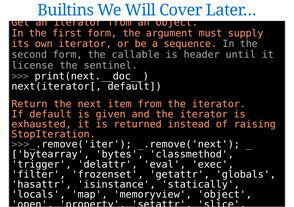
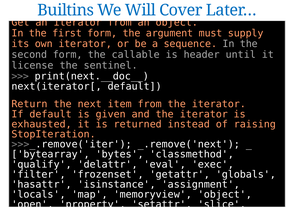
trigger: trigger -> qualify
statically: statically -> assignment
